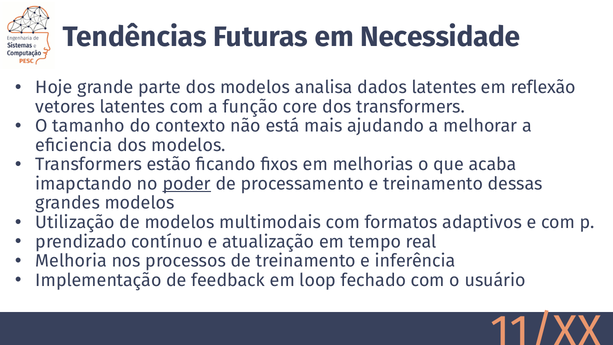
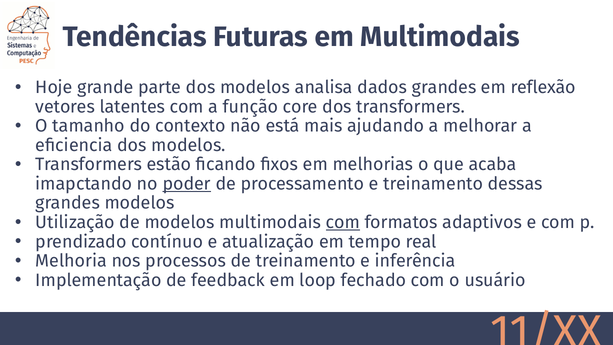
em Necessidade: Necessidade -> Multimodais
dados latentes: latentes -> grandes
com at (343, 222) underline: none -> present
